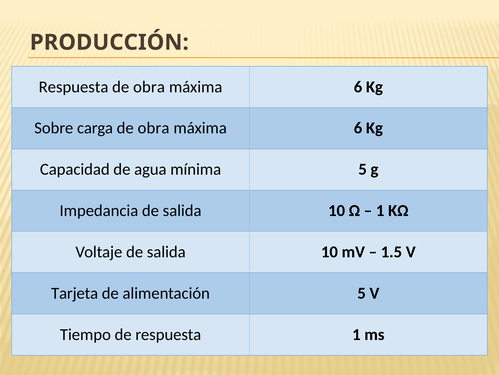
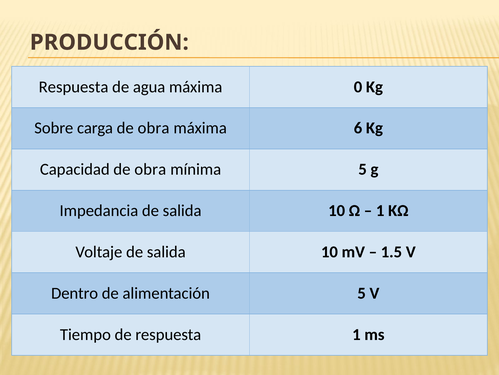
obra at (149, 87): obra -> agua
6 at (358, 87): 6 -> 0
Capacidad de agua: agua -> obra
Tarjeta: Tarjeta -> Dentro
